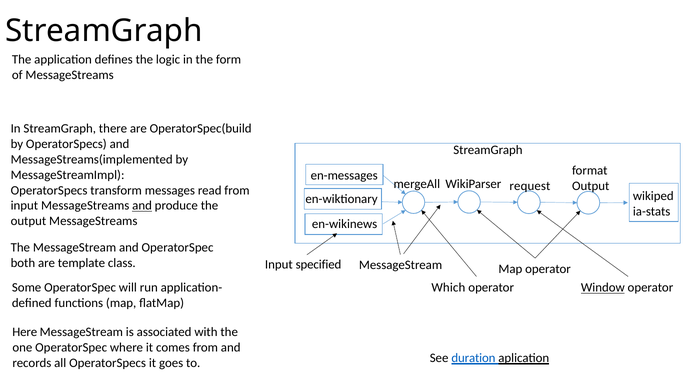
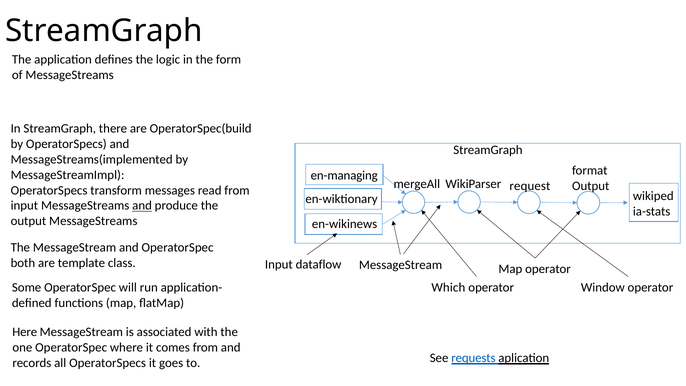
en-messages: en-messages -> en-managing
specified: specified -> dataflow
Window underline: present -> none
duration: duration -> requests
